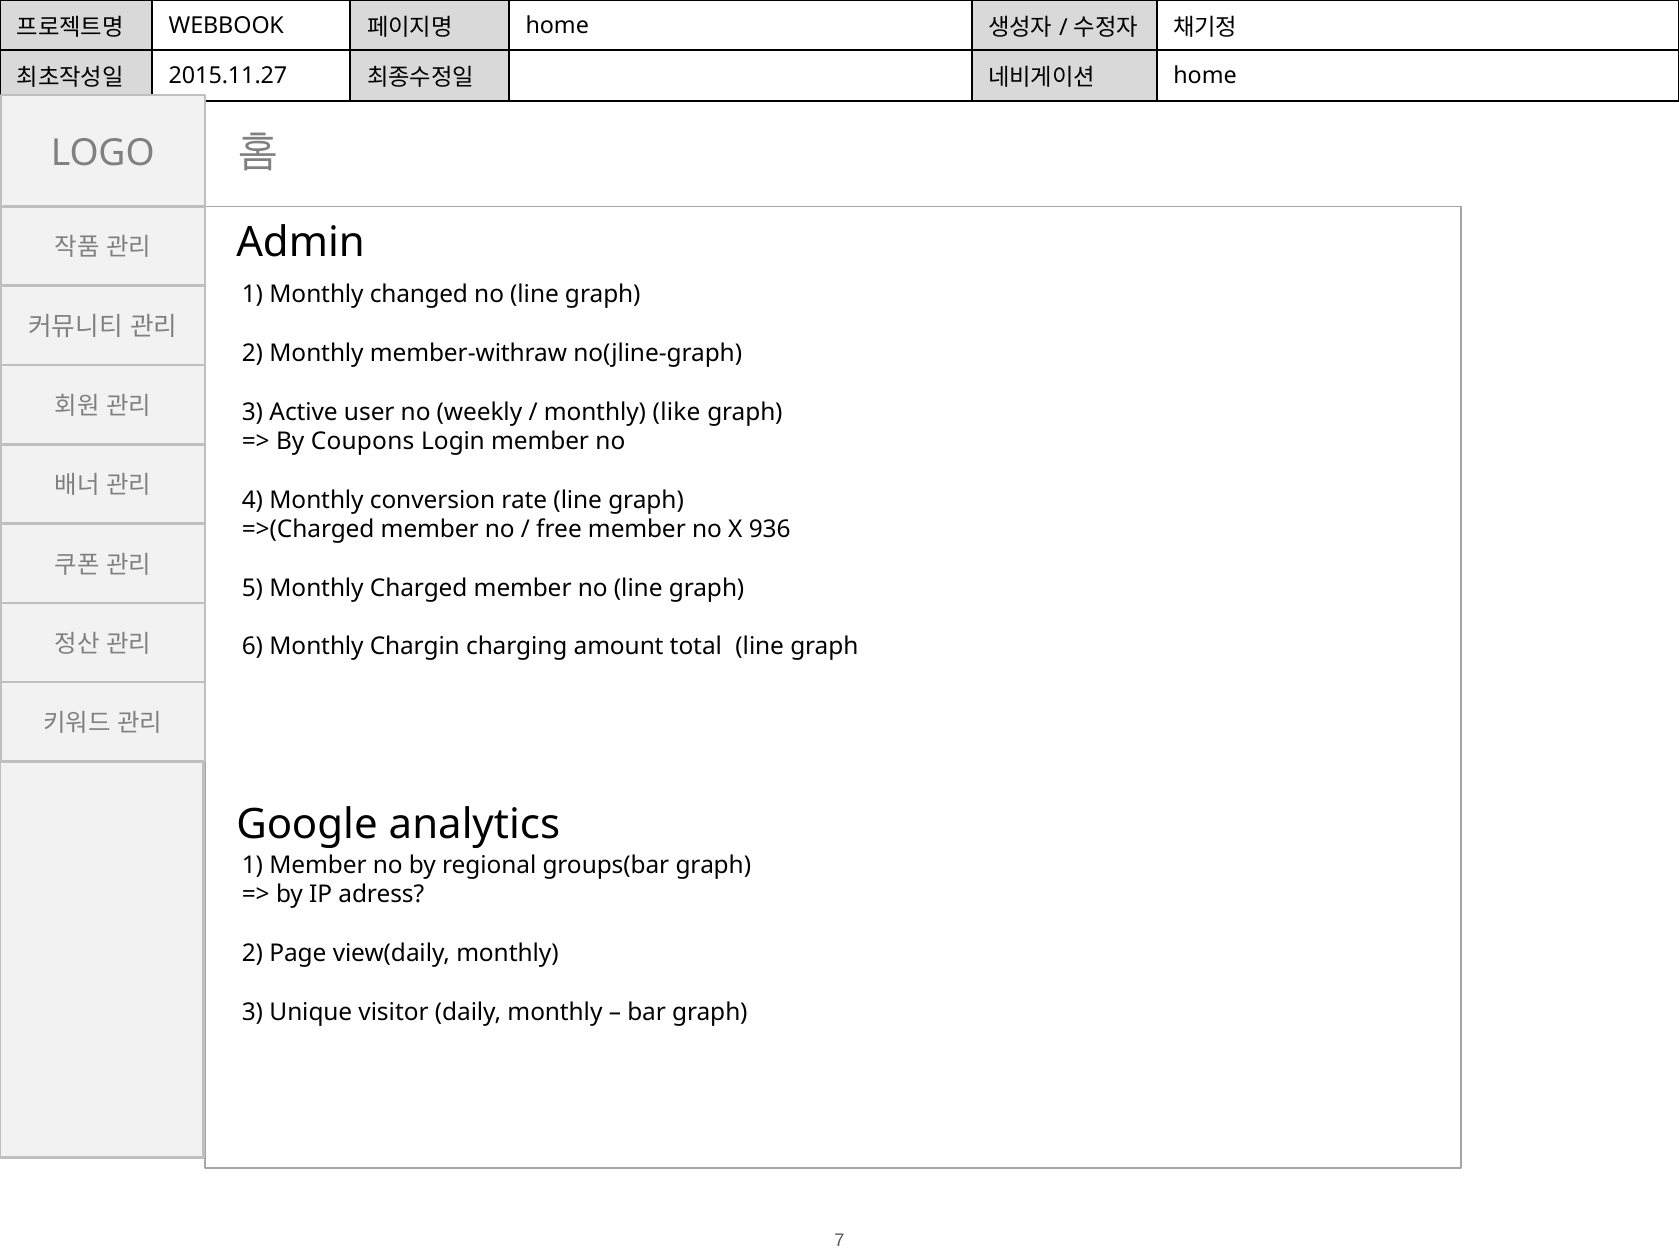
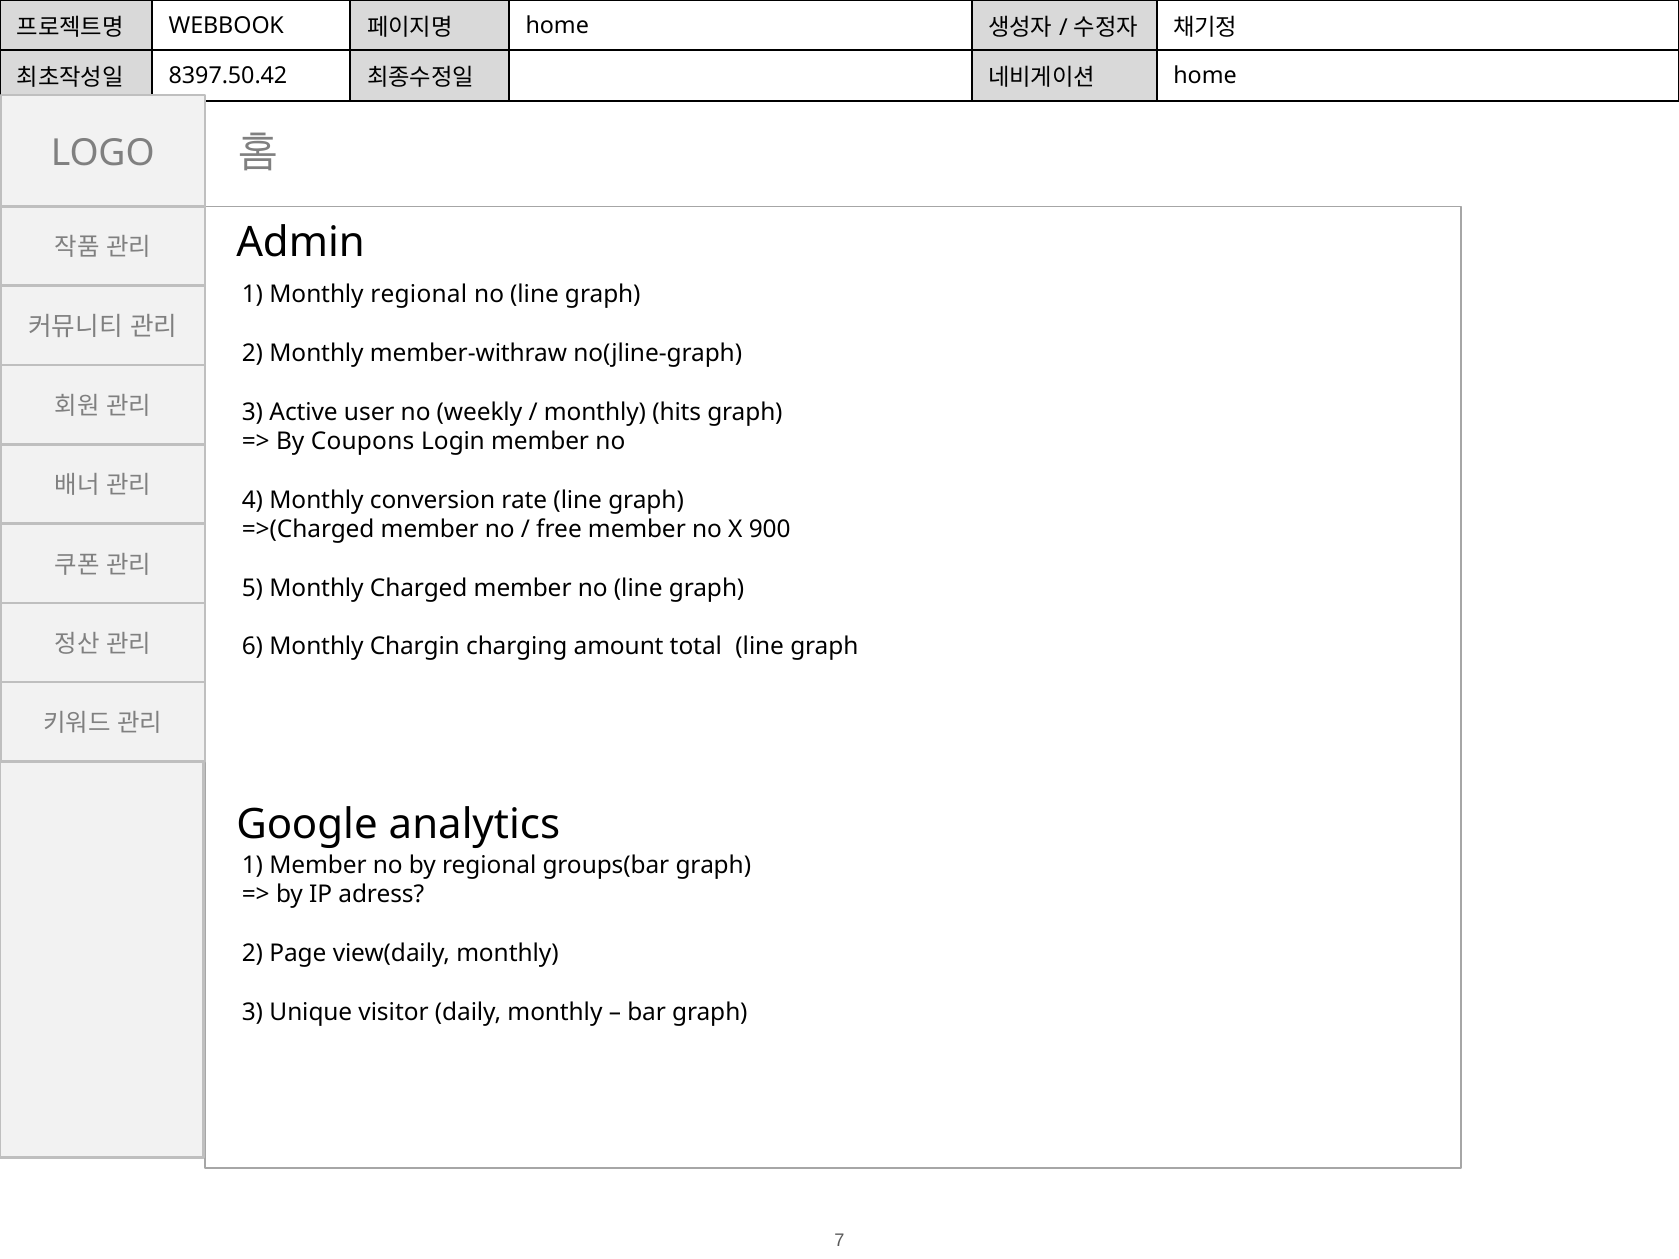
2015.11.27: 2015.11.27 -> 8397.50.42
Monthly changed: changed -> regional
like: like -> hits
936: 936 -> 900
